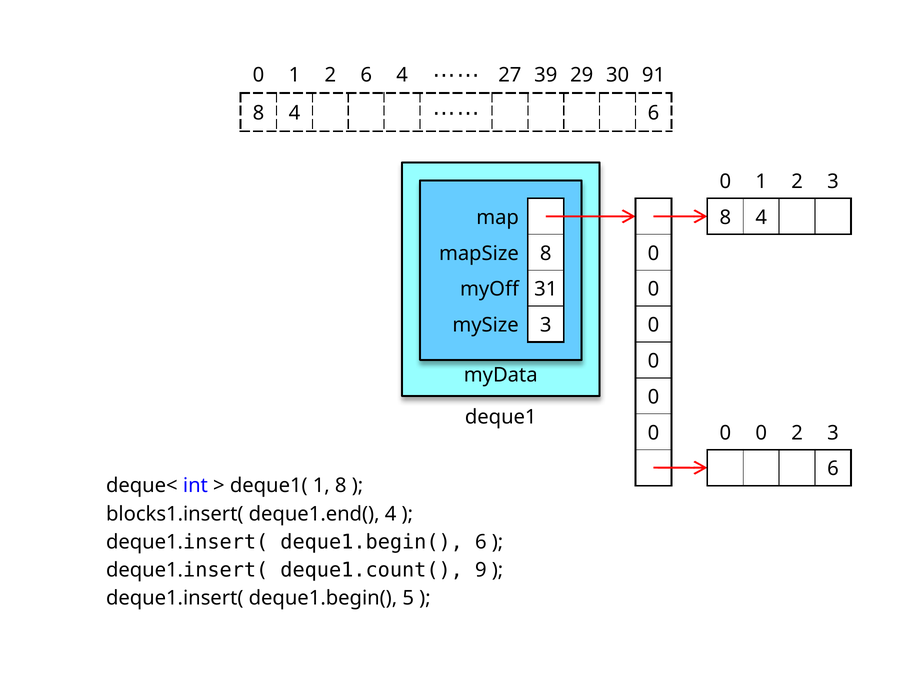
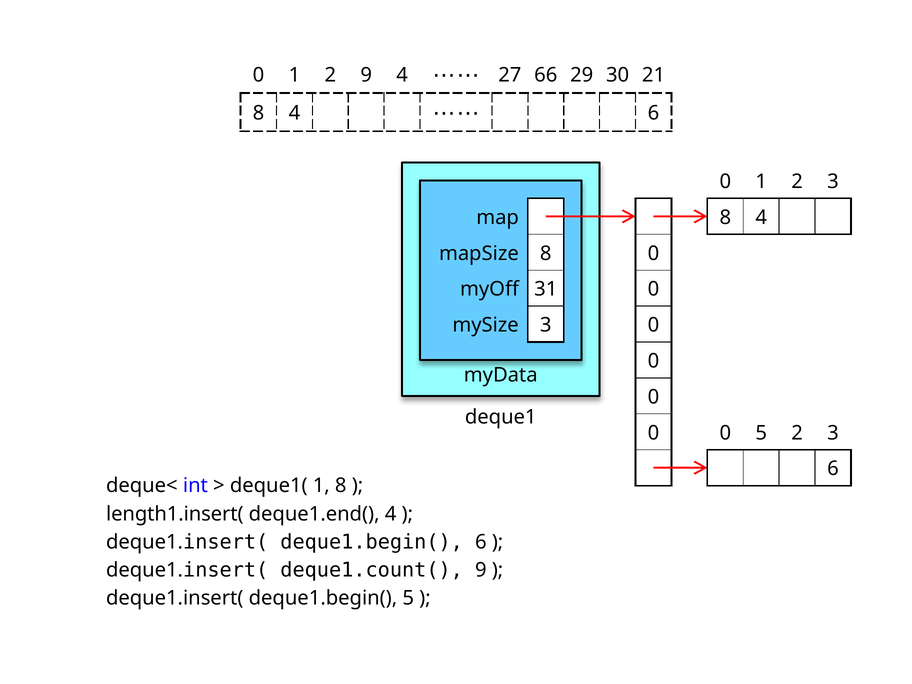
2 6: 6 -> 9
39: 39 -> 66
91: 91 -> 21
0 at (761, 433): 0 -> 5
blocks1.insert(: blocks1.insert( -> length1.insert(
